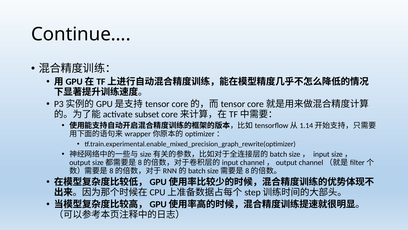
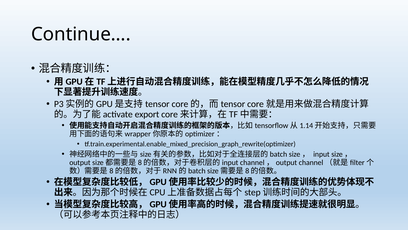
subset: subset -> export
